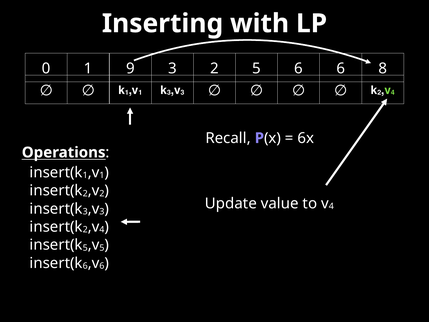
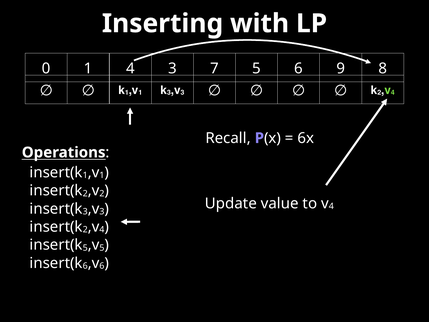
1 9: 9 -> 4
3 2: 2 -> 7
6 6: 6 -> 9
